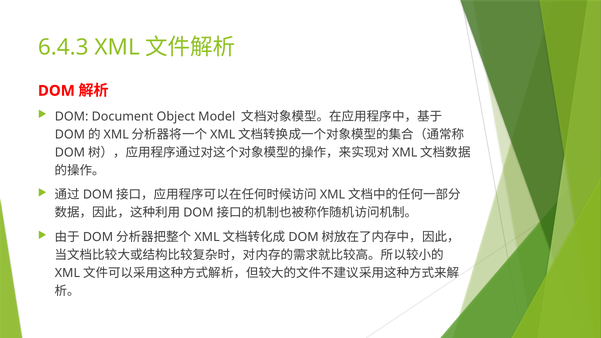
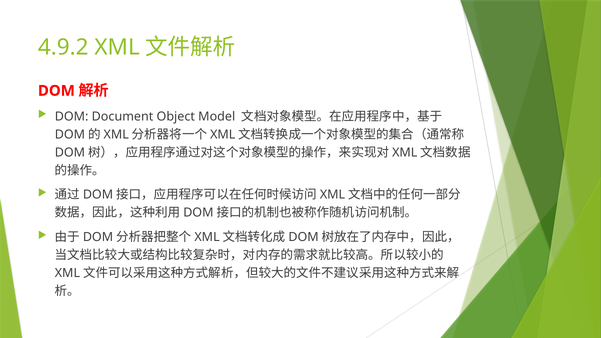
6.4.3: 6.4.3 -> 4.9.2
